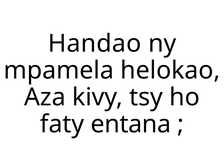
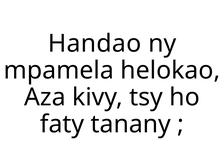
entana: entana -> tanany
